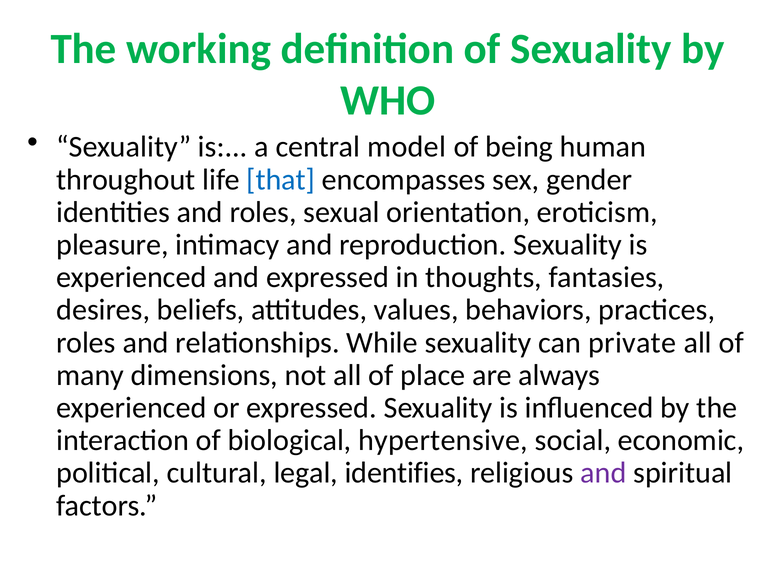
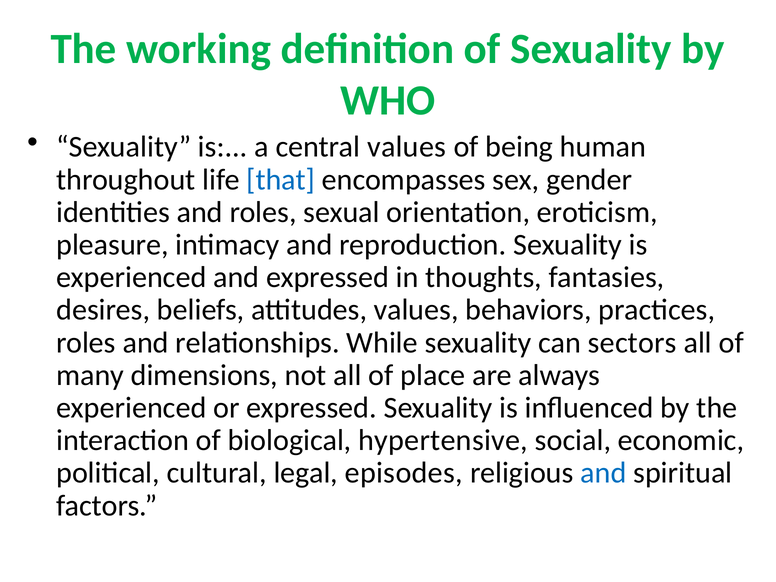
central model: model -> values
private: private -> sectors
identifies: identifies -> episodes
and at (603, 473) colour: purple -> blue
